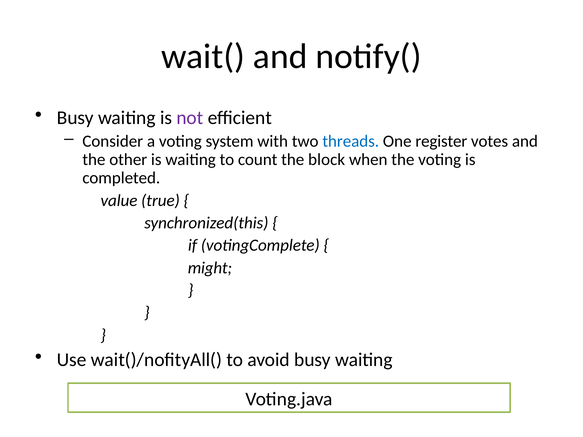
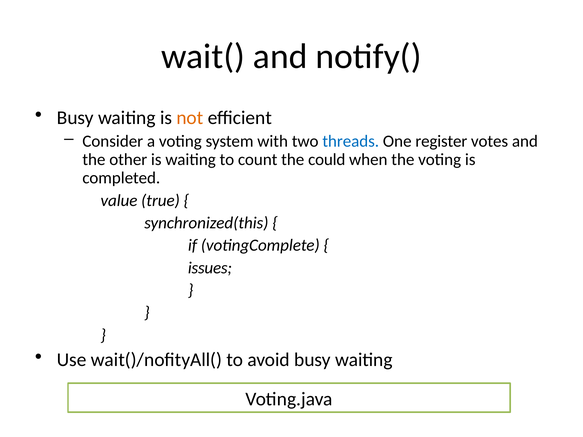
not colour: purple -> orange
block: block -> could
might: might -> issues
